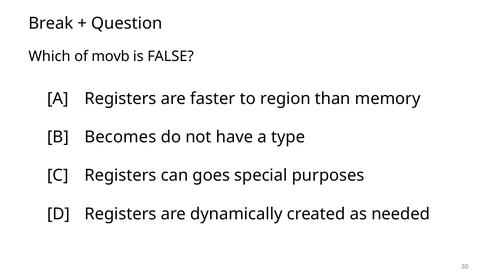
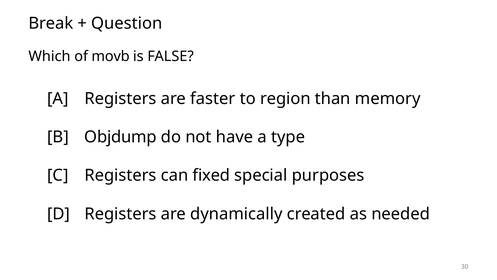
Becomes: Becomes -> Objdump
goes: goes -> fixed
